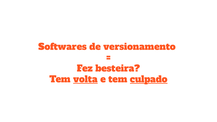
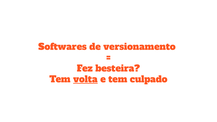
culpado underline: present -> none
